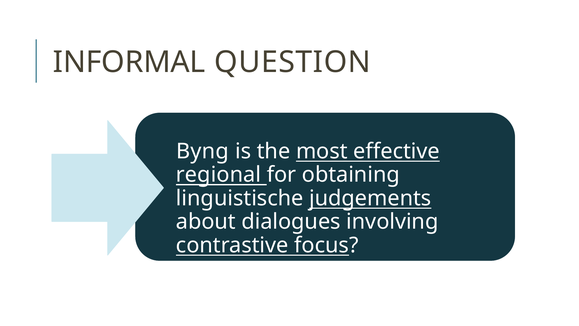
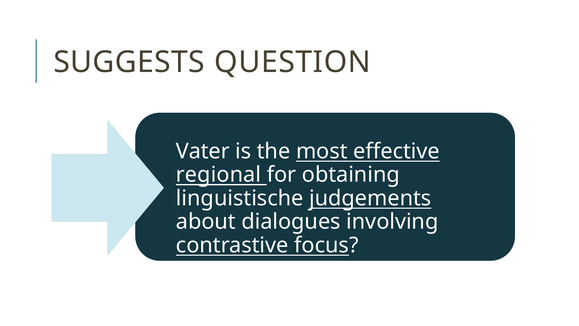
INFORMAL: INFORMAL -> SUGGESTS
Byng: Byng -> Vater
